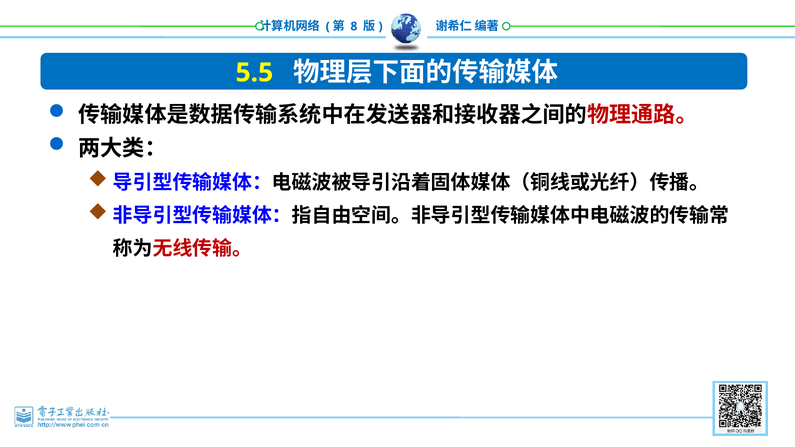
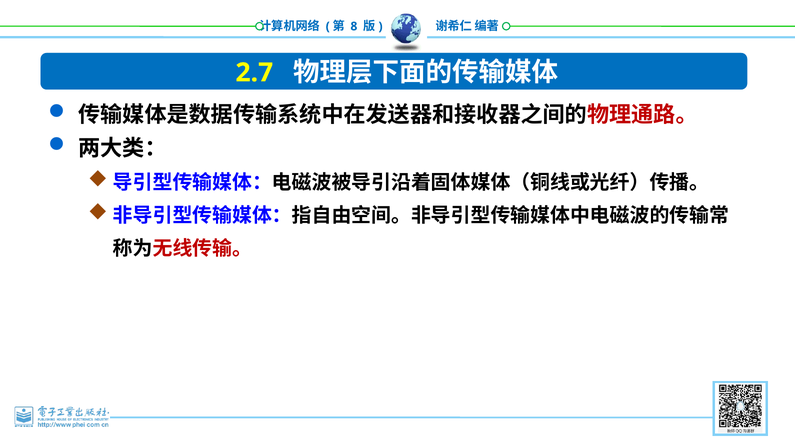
5.5: 5.5 -> 2.7
